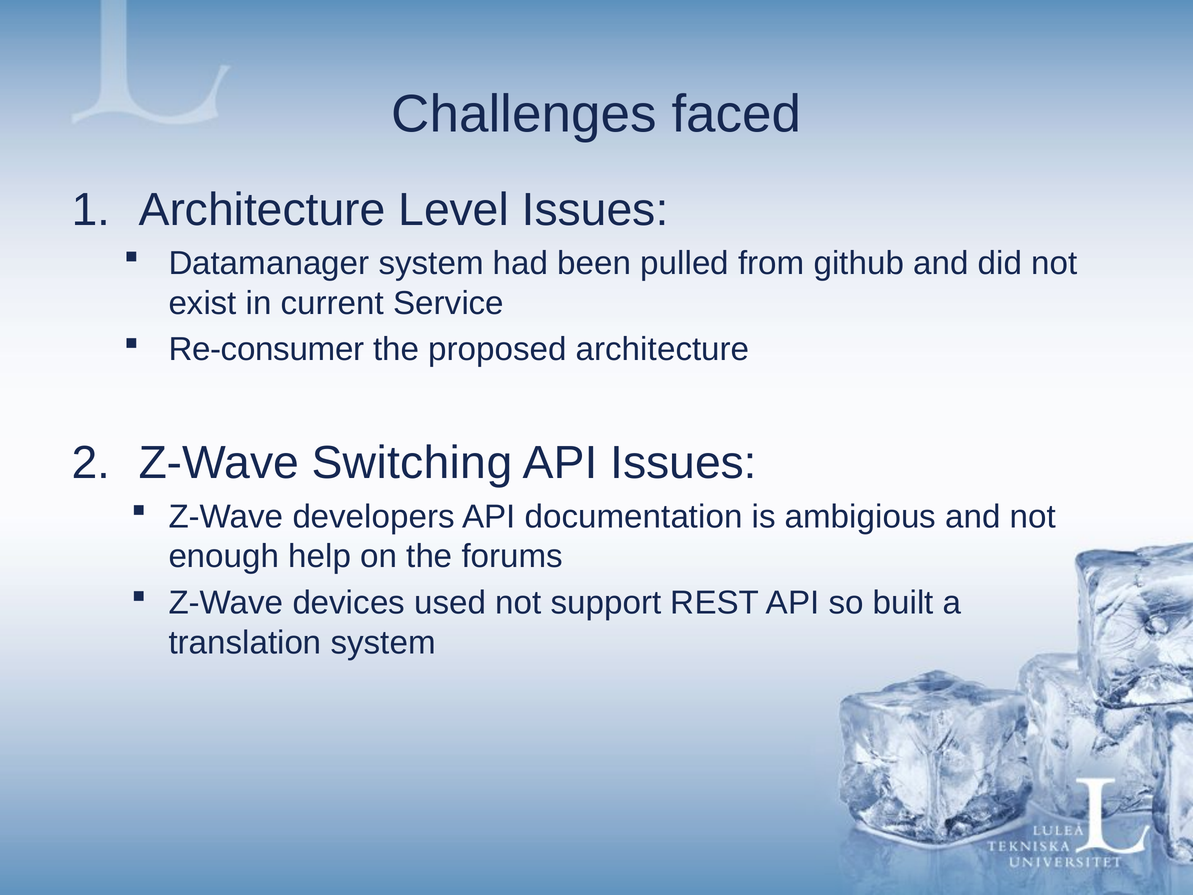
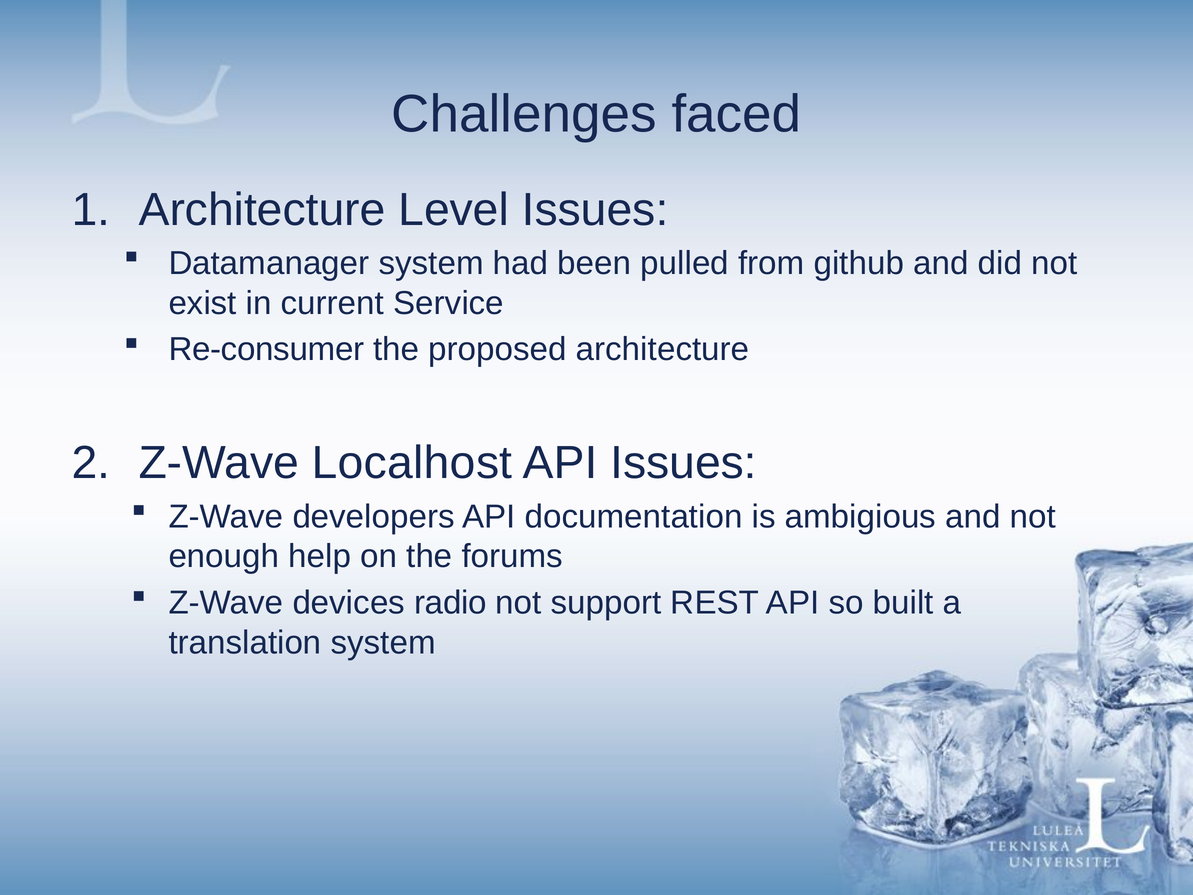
Switching: Switching -> Localhost
used: used -> radio
